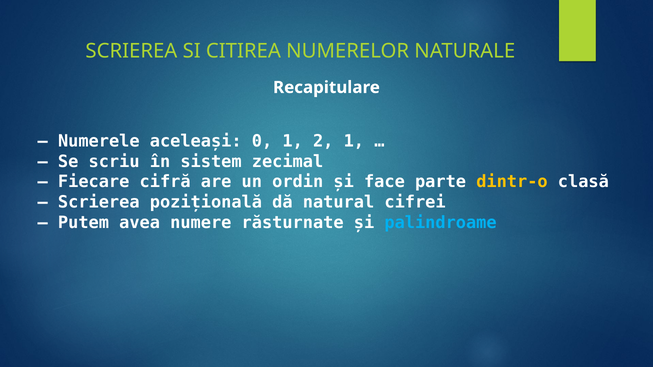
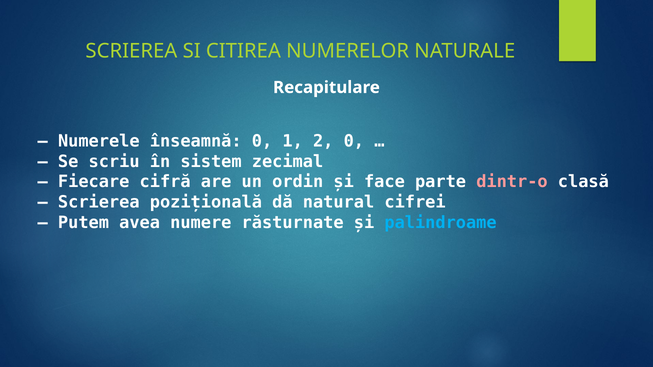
aceleași: aceleași -> înseamnă
2 1: 1 -> 0
dintr-o colour: yellow -> pink
